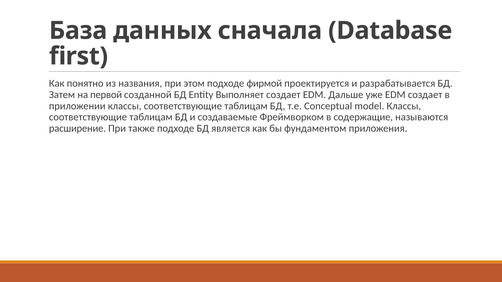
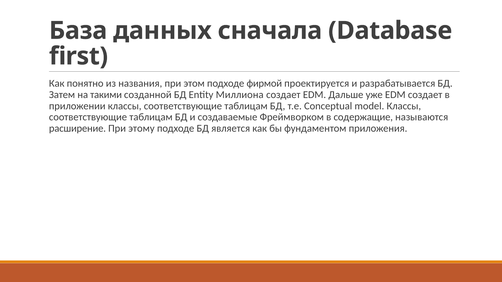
первой: первой -> такими
Выполняет: Выполняет -> Миллиона
также: также -> этому
